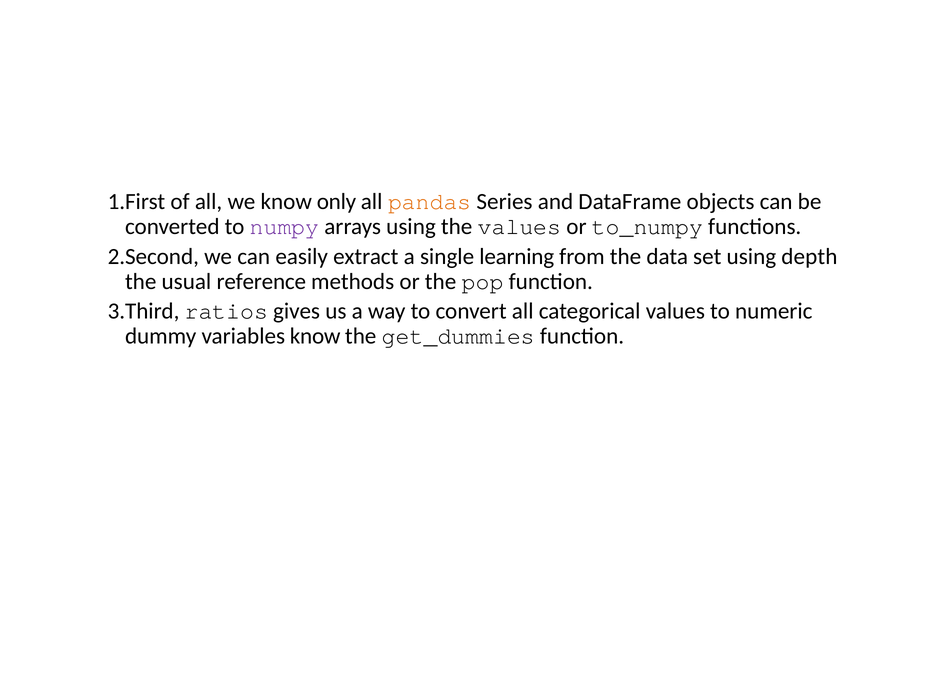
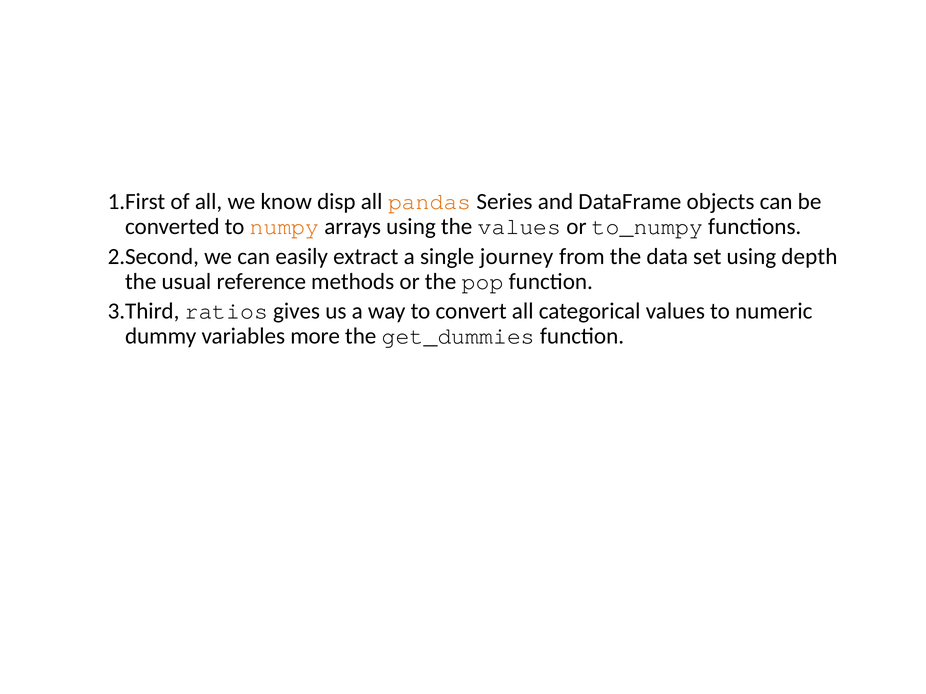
only: only -> disp
numpy colour: purple -> orange
learning: learning -> journey
variables know: know -> more
